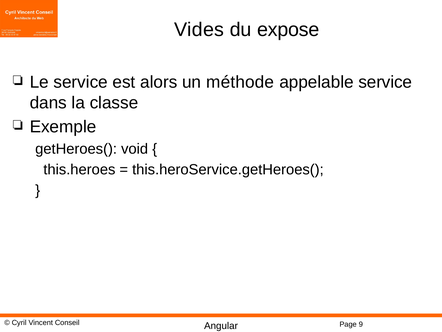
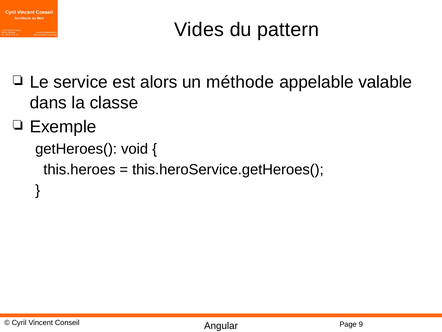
expose: expose -> pattern
appelable service: service -> valable
